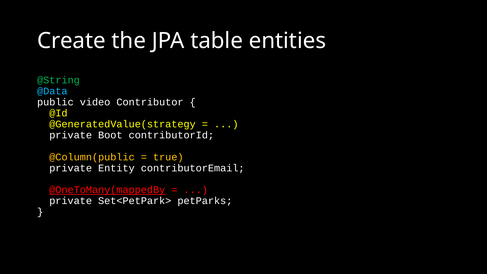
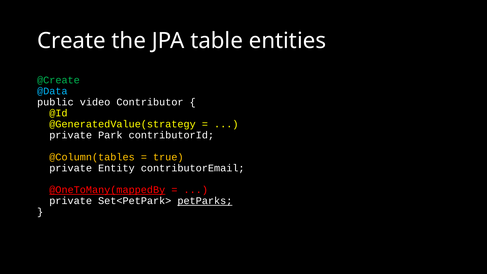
@String: @String -> @Create
Boot: Boot -> Park
@Column(public: @Column(public -> @Column(tables
petParks underline: none -> present
